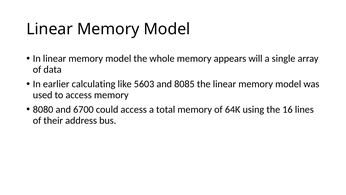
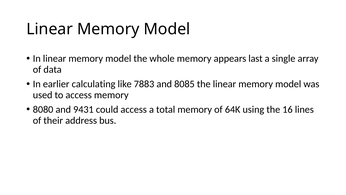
will: will -> last
5603: 5603 -> 7883
6700: 6700 -> 9431
